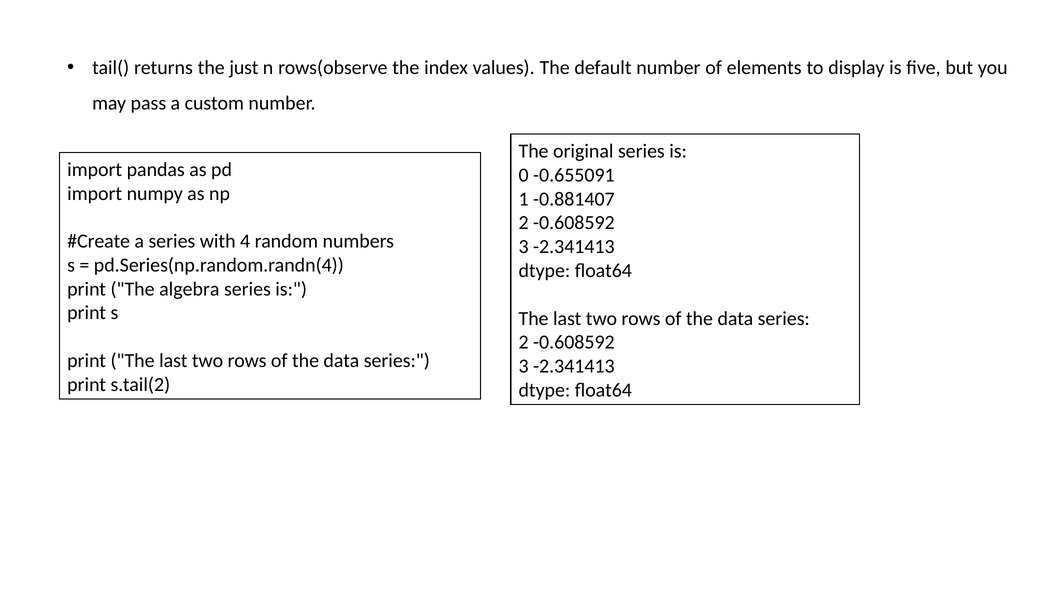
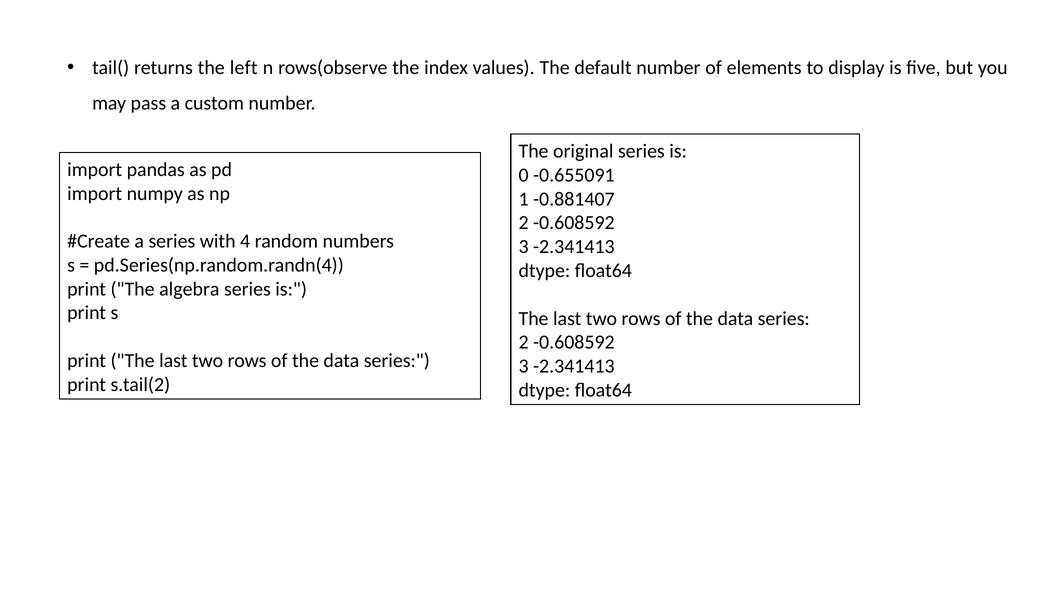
just: just -> left
